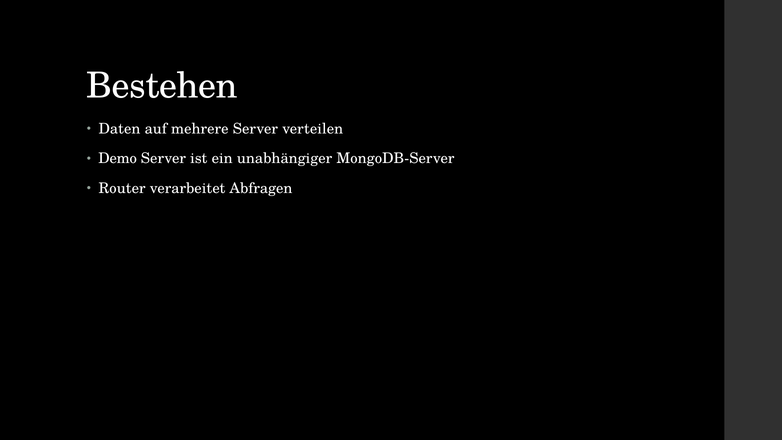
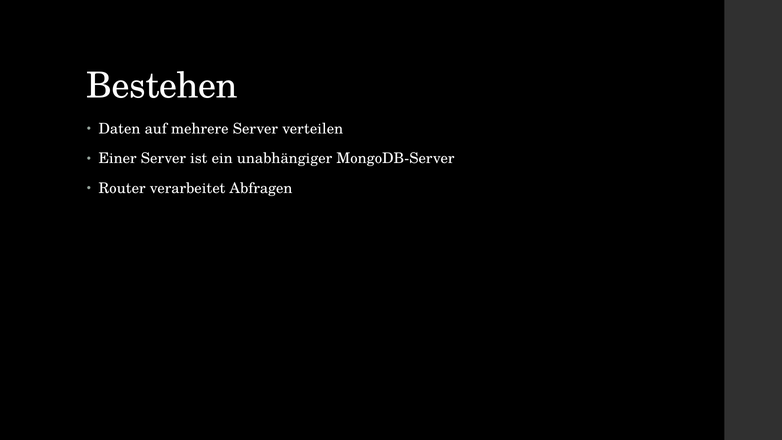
Demo: Demo -> Einer
